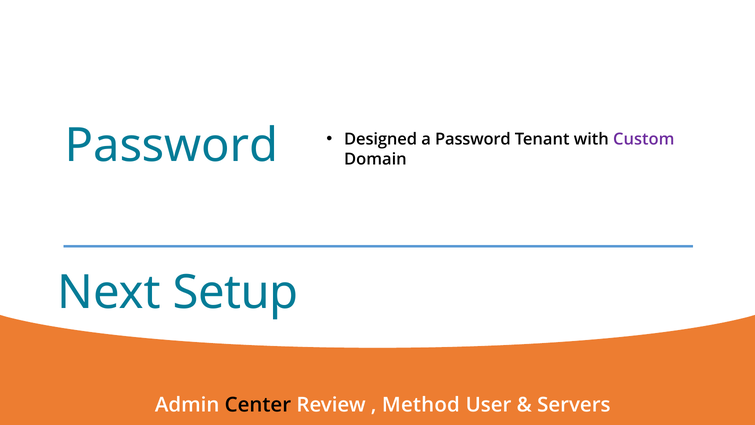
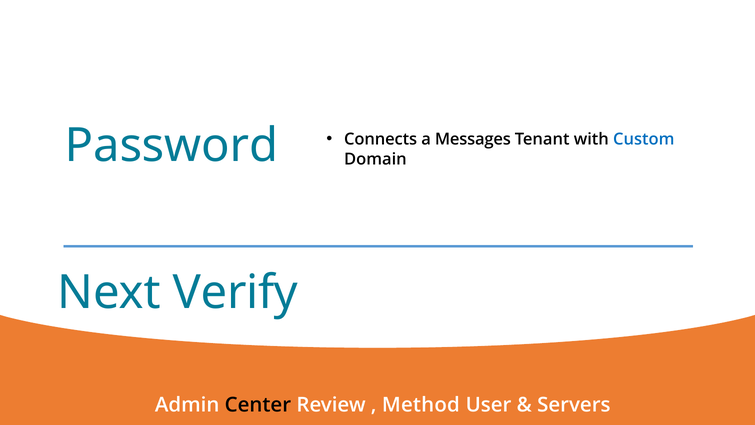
Designed: Designed -> Connects
a Password: Password -> Messages
Custom colour: purple -> blue
Setup: Setup -> Verify
